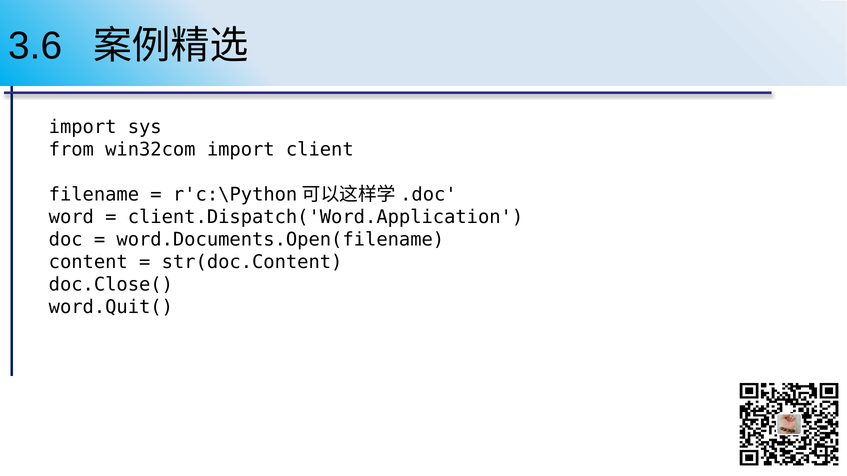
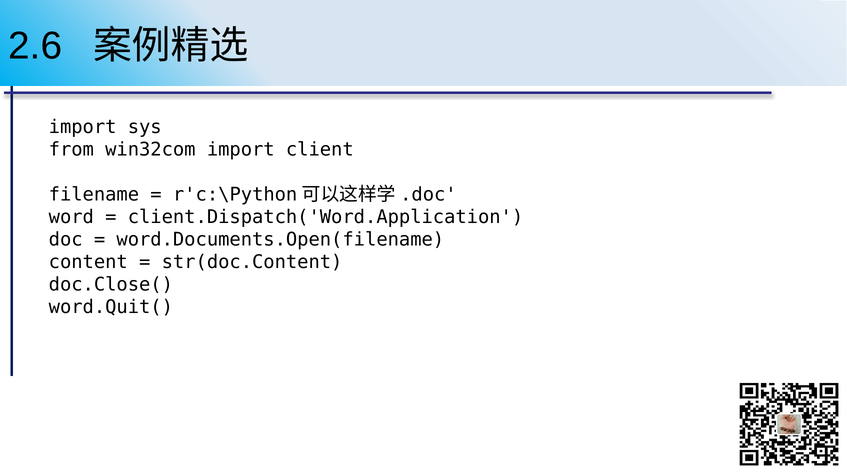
3.6: 3.6 -> 2.6
